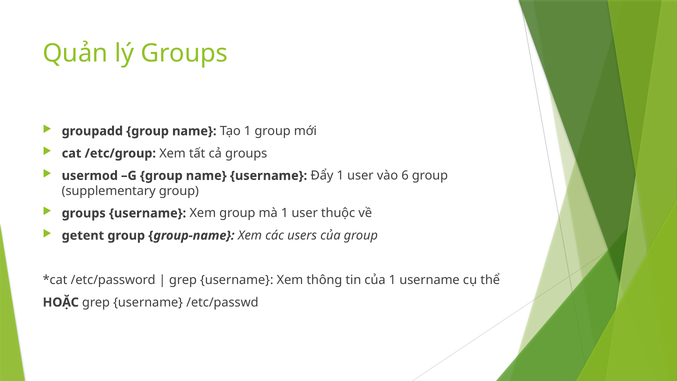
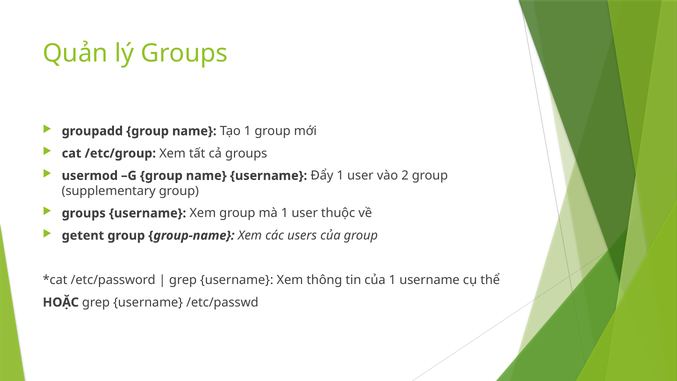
6: 6 -> 2
